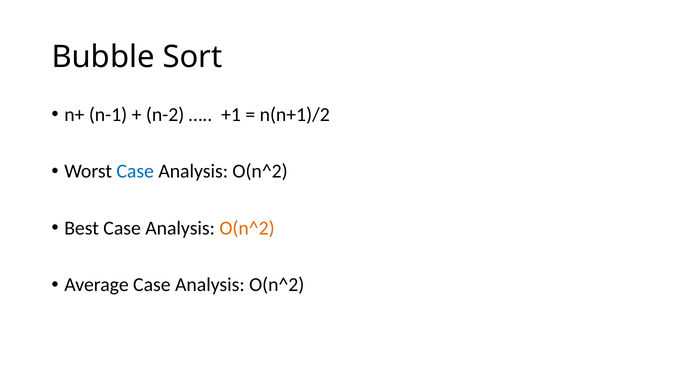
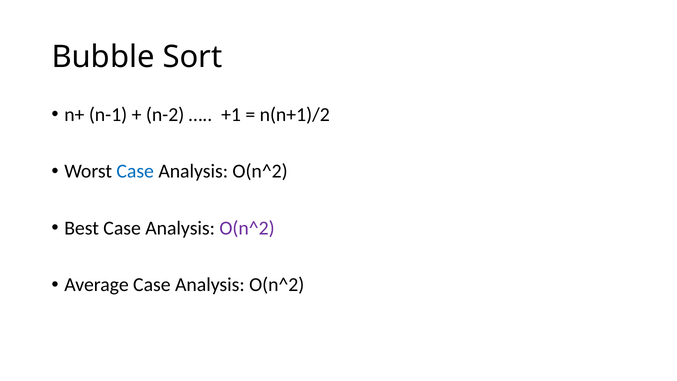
O(n^2 at (247, 228) colour: orange -> purple
